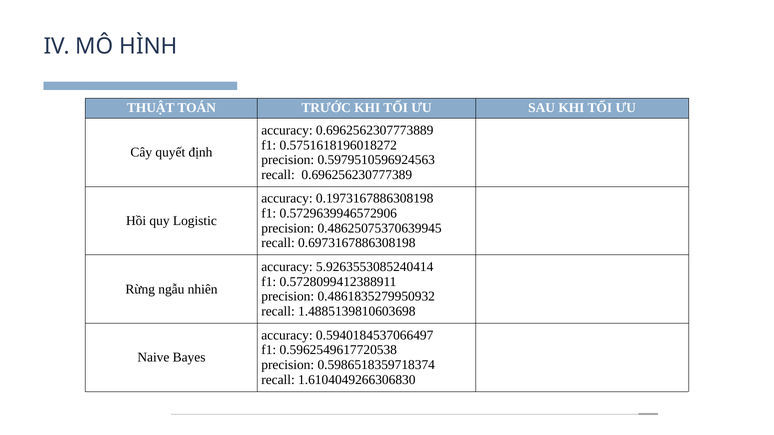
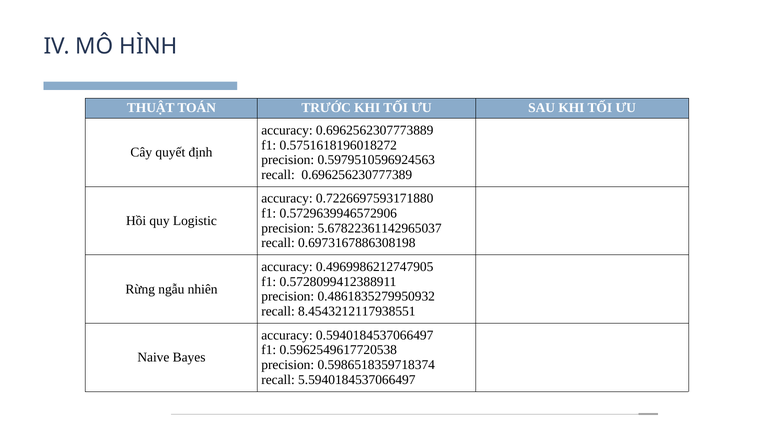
0.1973167886308198: 0.1973167886308198 -> 0.7226697593171880
0.48625075370639945: 0.48625075370639945 -> 5.67822361142965037
5.9263553085240414: 5.9263553085240414 -> 0.4969986212747905
1.4885139810603698: 1.4885139810603698 -> 8.4543212117938551
1.6104049266306830: 1.6104049266306830 -> 5.5940184537066497
